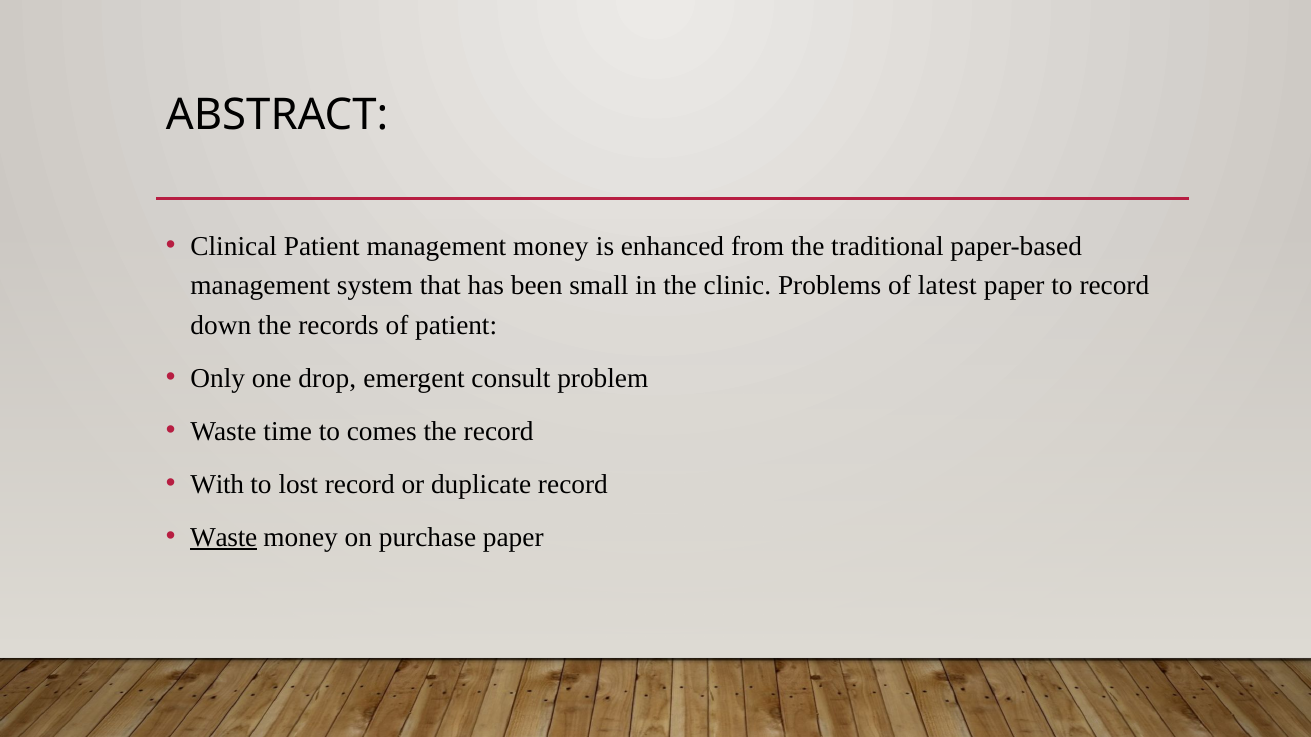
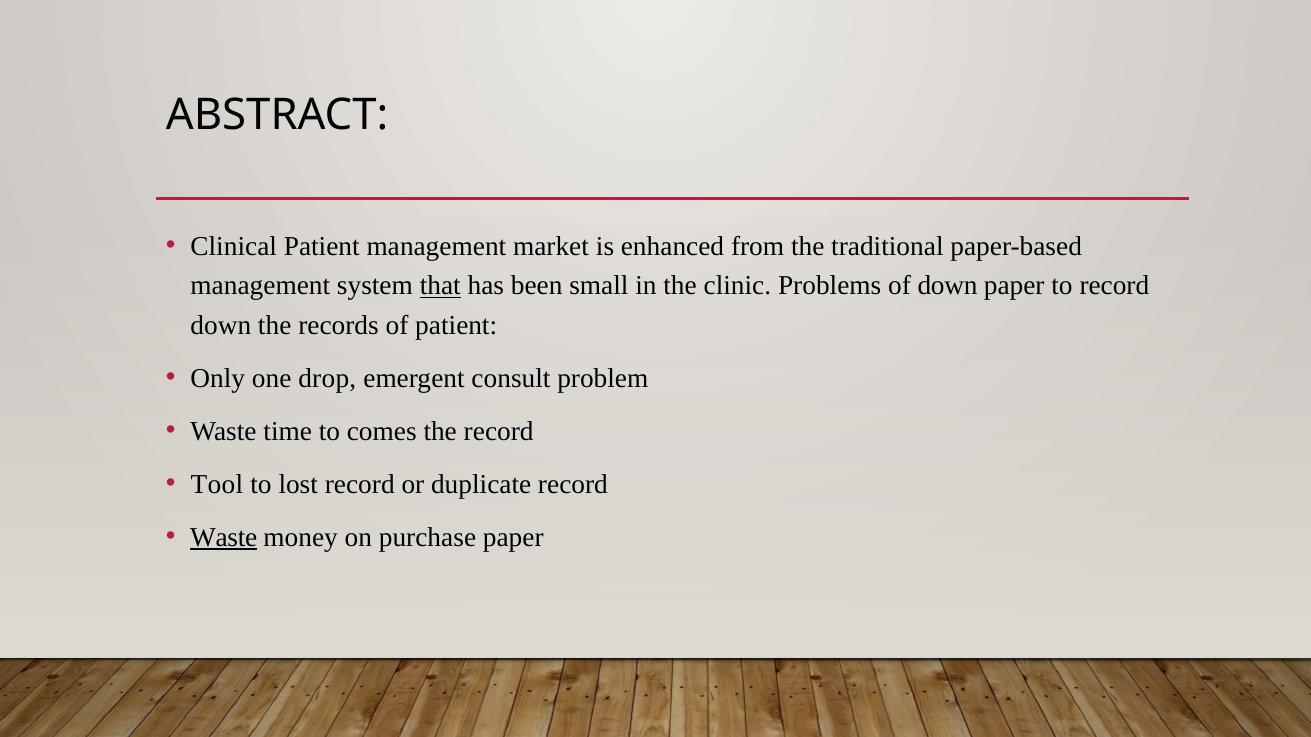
management money: money -> market
that underline: none -> present
of latest: latest -> down
With: With -> Tool
